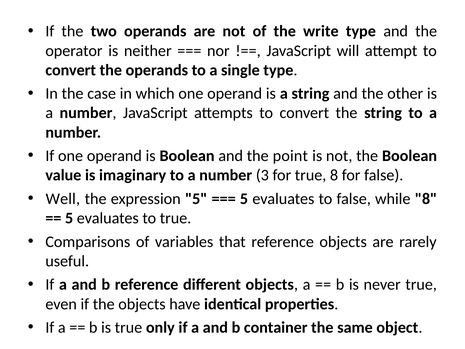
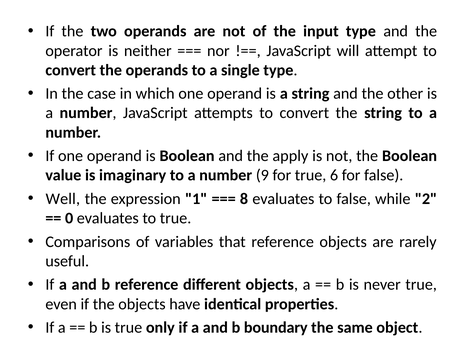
write: write -> input
point: point -> apply
3: 3 -> 9
true 8: 8 -> 6
expression 5: 5 -> 1
5 at (244, 199): 5 -> 8
while 8: 8 -> 2
5 at (69, 218): 5 -> 0
container: container -> boundary
